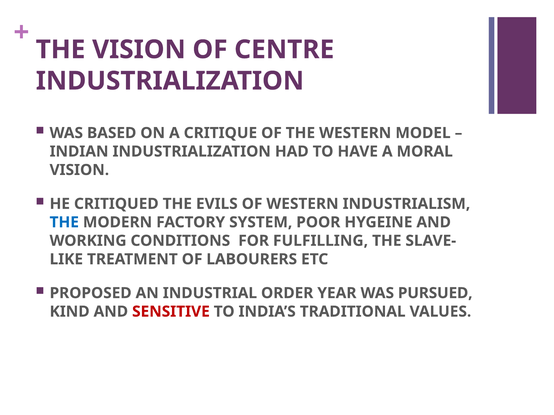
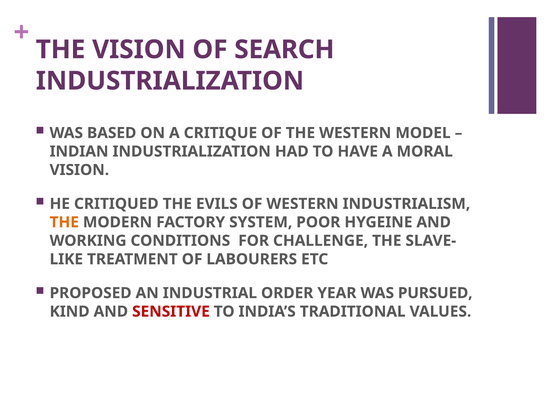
CENTRE: CENTRE -> SEARCH
THE at (64, 223) colour: blue -> orange
FULFILLING: FULFILLING -> CHALLENGE
